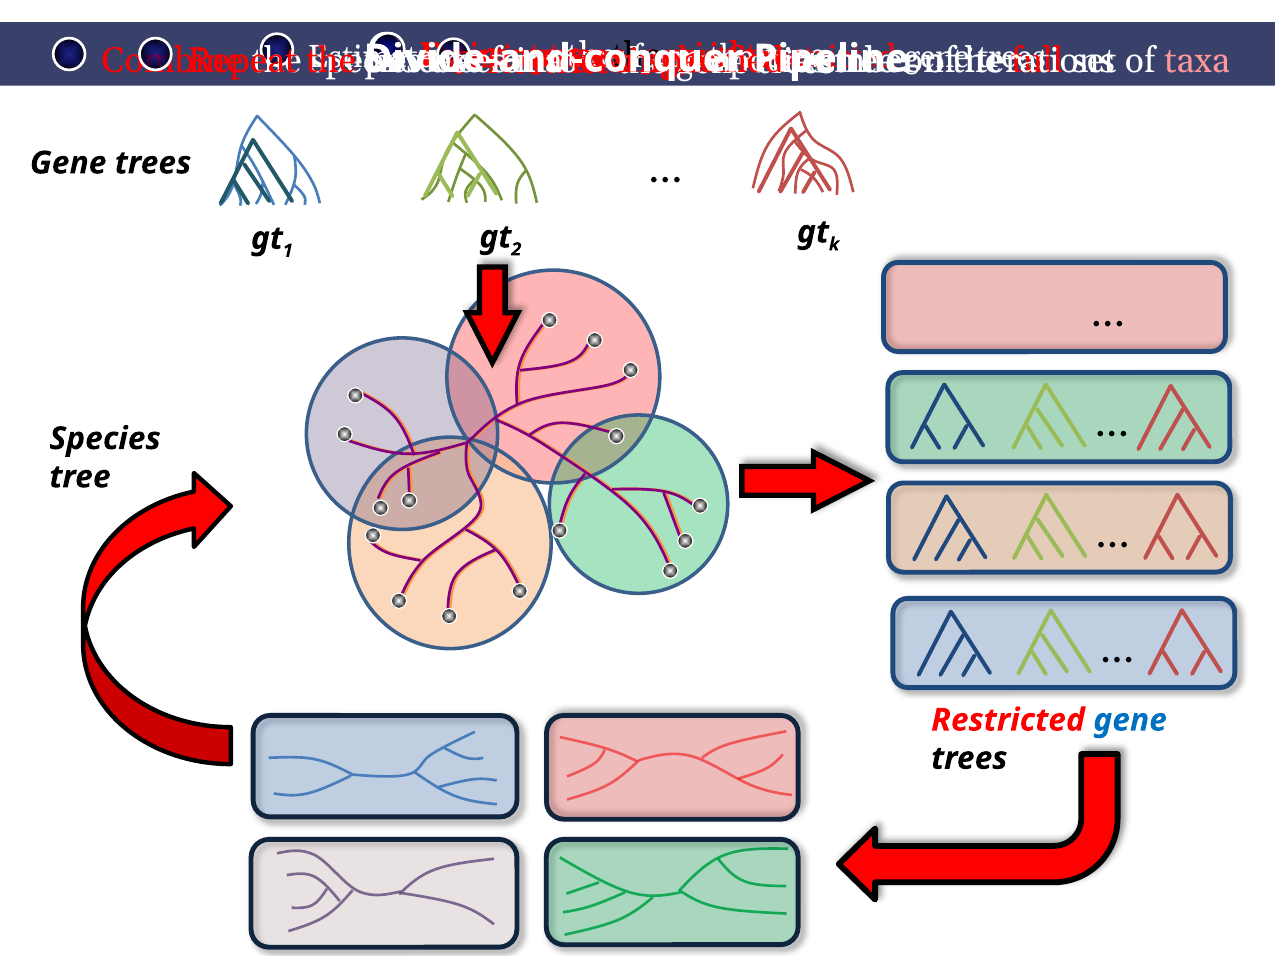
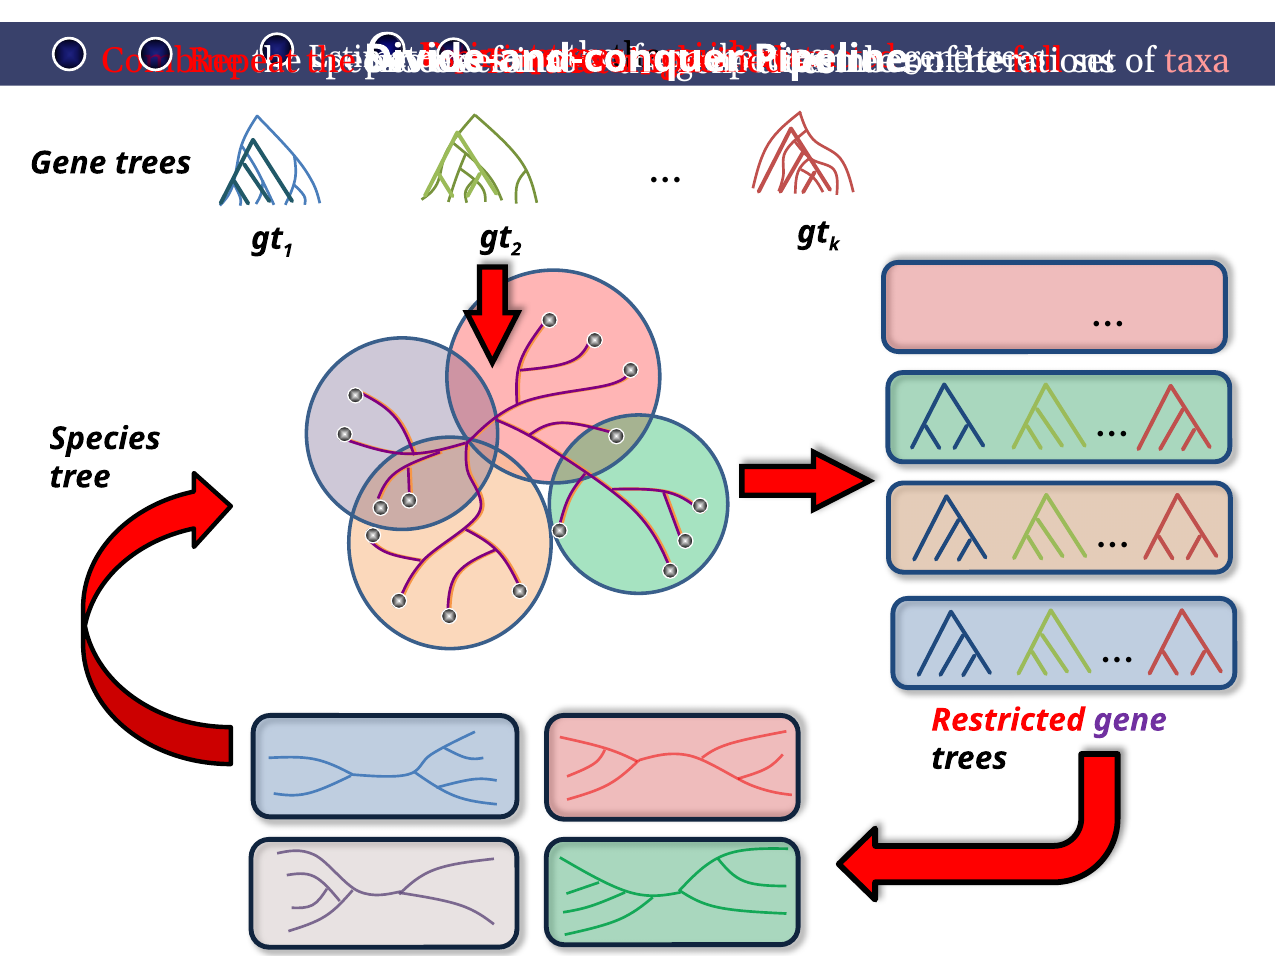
gene at (1130, 720) colour: blue -> purple
